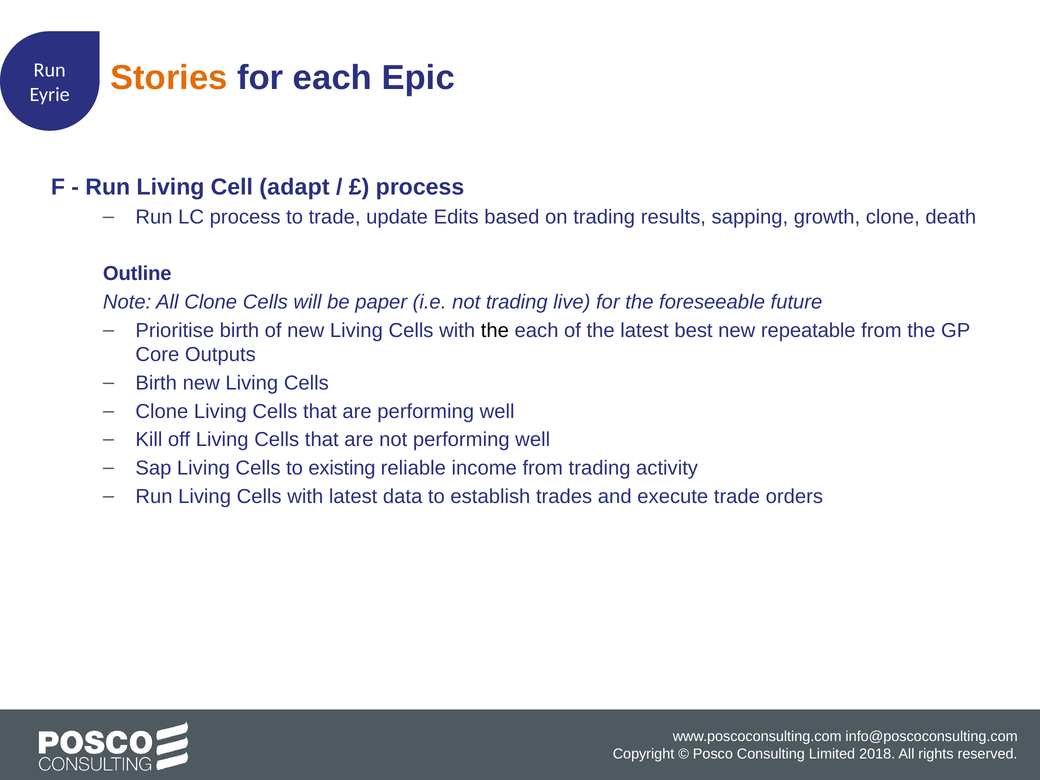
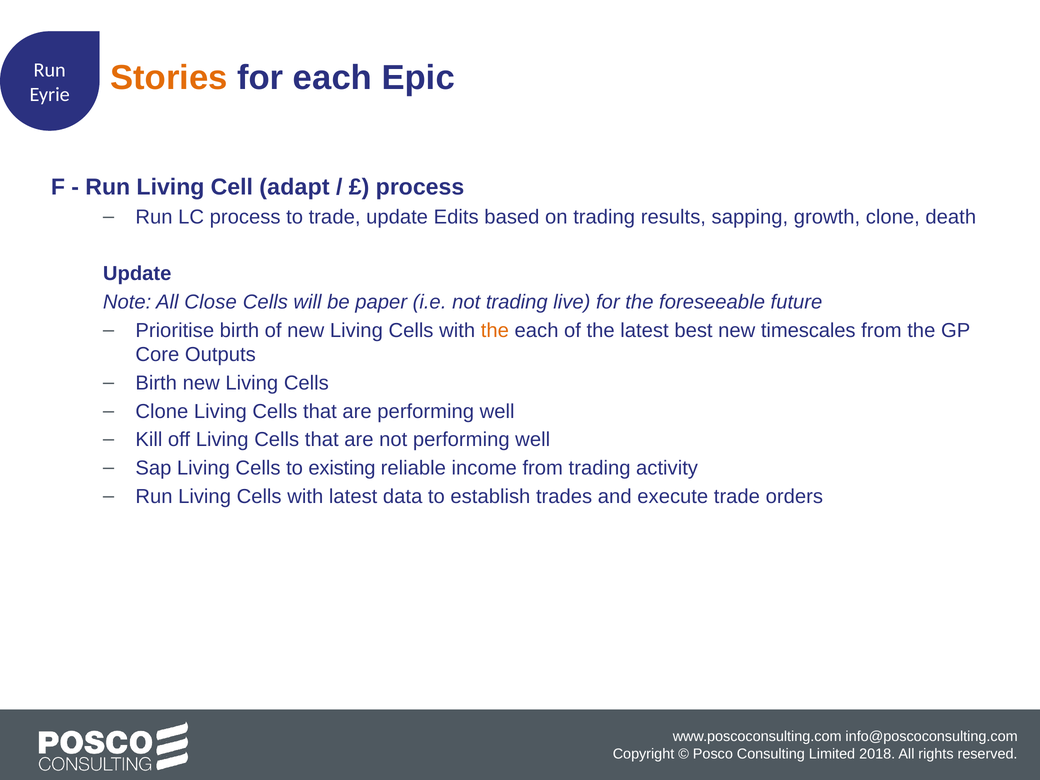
Outline at (137, 274): Outline -> Update
All Clone: Clone -> Close
the at (495, 330) colour: black -> orange
repeatable: repeatable -> timescales
